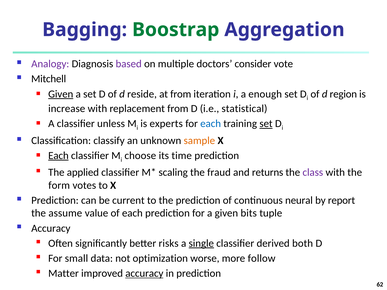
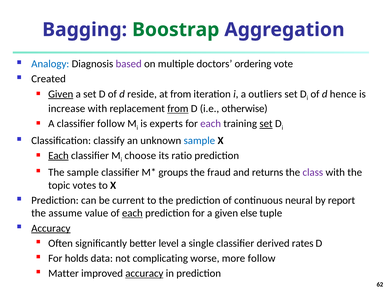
Analogy colour: purple -> blue
consider: consider -> ordering
Mitchell: Mitchell -> Created
enough: enough -> outliers
region: region -> hence
from at (178, 109) underline: none -> present
statistical: statistical -> otherwise
classifier unless: unless -> follow
each at (211, 124) colour: blue -> purple
sample at (199, 141) colour: orange -> blue
time: time -> ratio
The applied: applied -> sample
scaling: scaling -> groups
form: form -> topic
each at (132, 213) underline: none -> present
bits: bits -> else
Accuracy at (51, 228) underline: none -> present
risks: risks -> level
single underline: present -> none
both: both -> rates
small: small -> holds
optimization: optimization -> complicating
